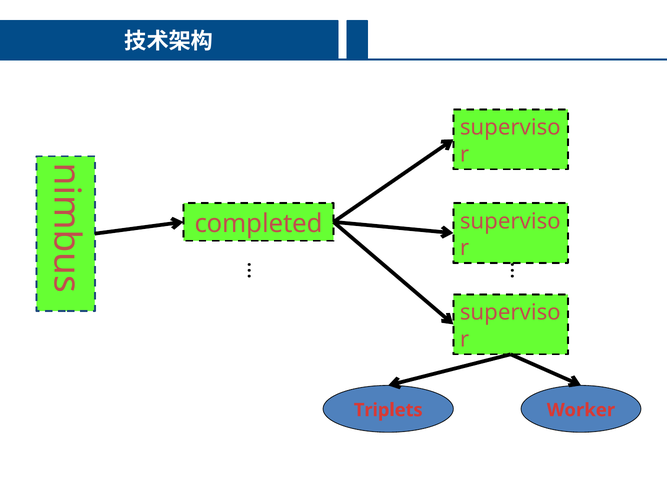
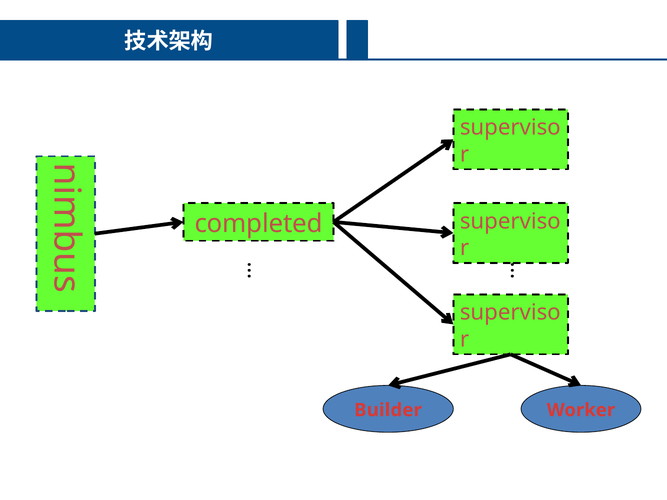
Triplets: Triplets -> Builder
